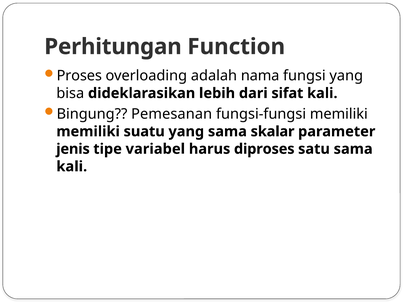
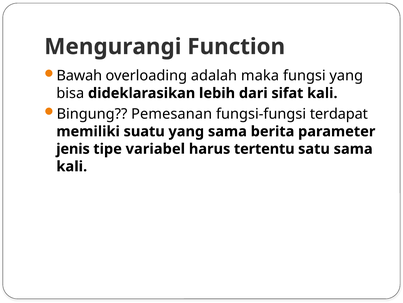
Perhitungan: Perhitungan -> Mengurangi
Proses: Proses -> Bawah
nama: nama -> maka
fungsi-fungsi memiliki: memiliki -> terdapat
skalar: skalar -> berita
diproses: diproses -> tertentu
